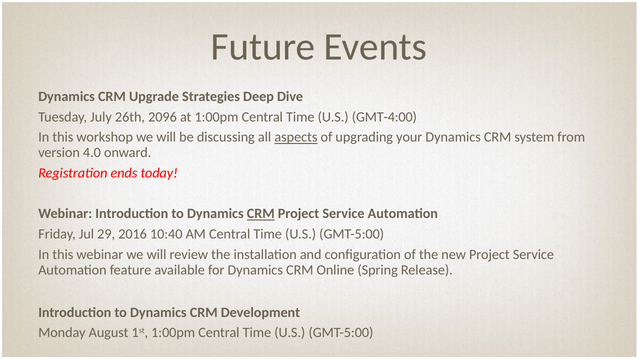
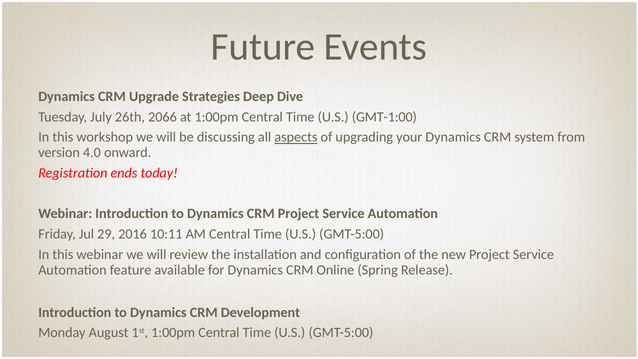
2096: 2096 -> 2066
GMT-4:00: GMT-4:00 -> GMT-1:00
CRM at (261, 214) underline: present -> none
10:40: 10:40 -> 10:11
